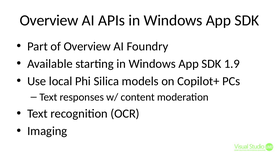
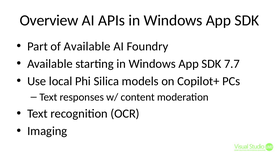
of Overview: Overview -> Available
1.9: 1.9 -> 7.7
